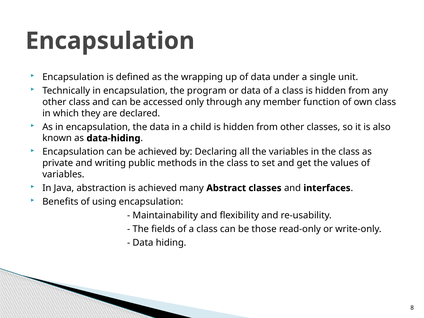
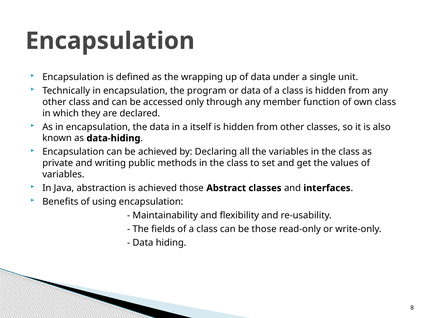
child: child -> itself
achieved many: many -> those
